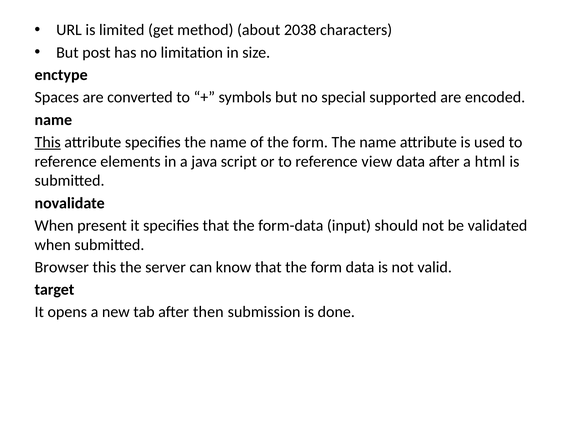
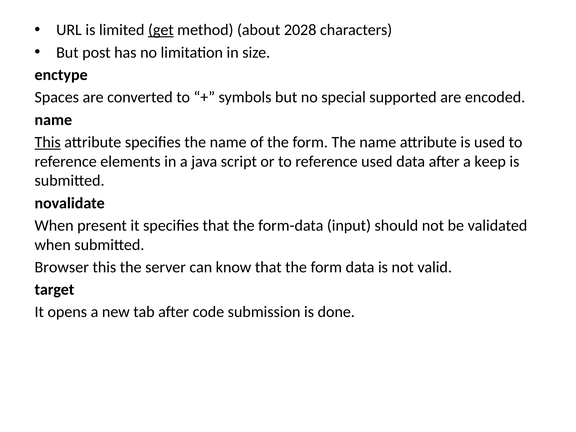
get underline: none -> present
2038: 2038 -> 2028
reference view: view -> used
html: html -> keep
then: then -> code
